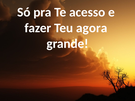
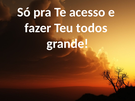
agora: agora -> todos
